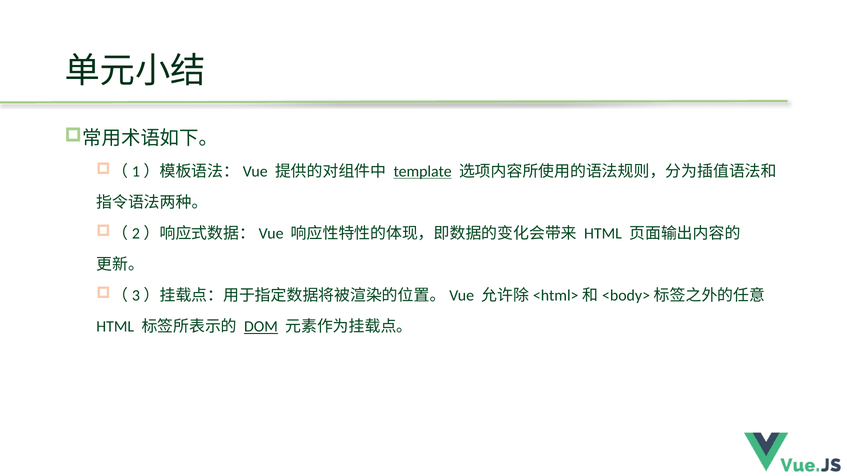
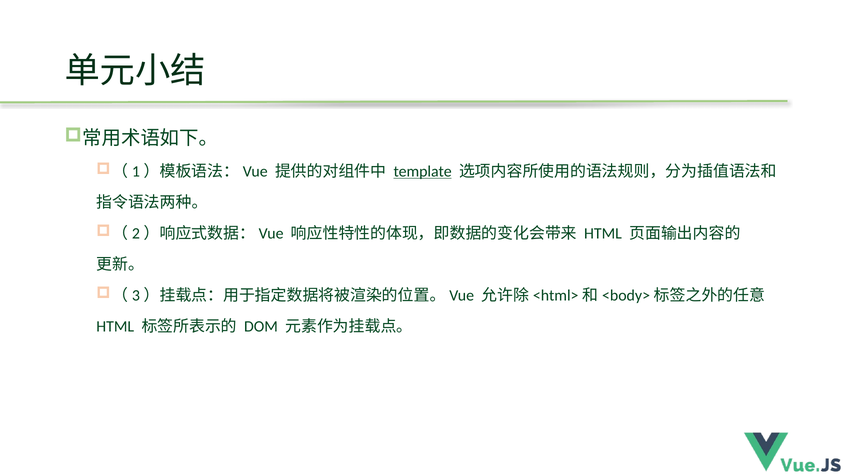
DOM underline: present -> none
